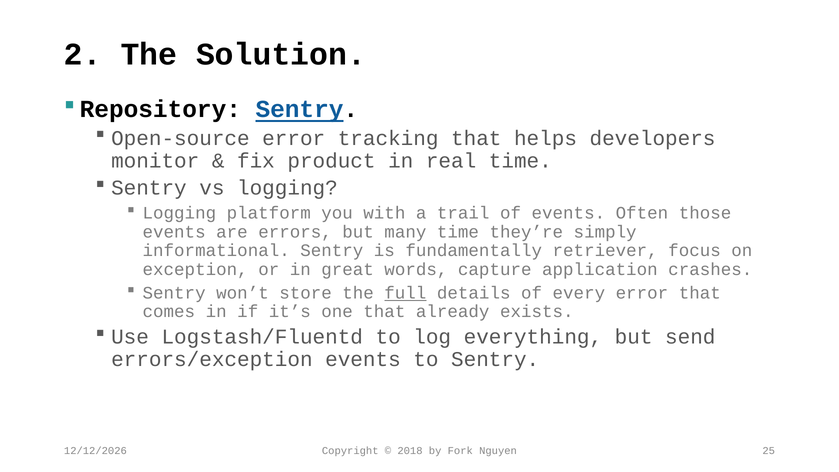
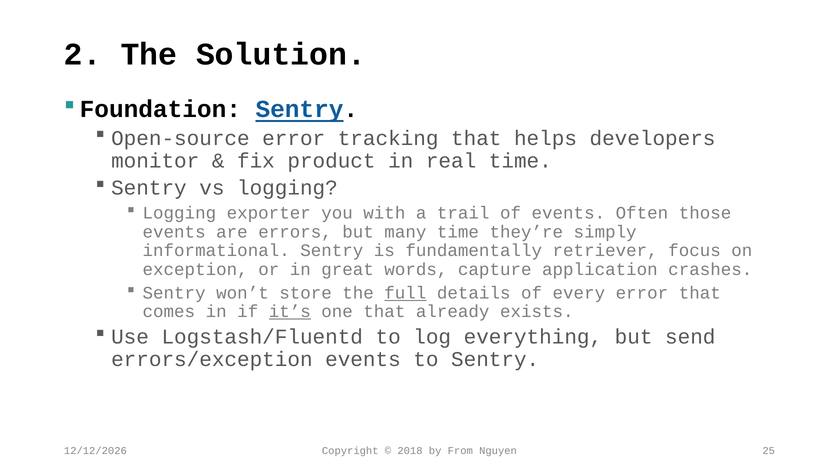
Repository: Repository -> Foundation
platform: platform -> exporter
it’s underline: none -> present
Fork: Fork -> From
